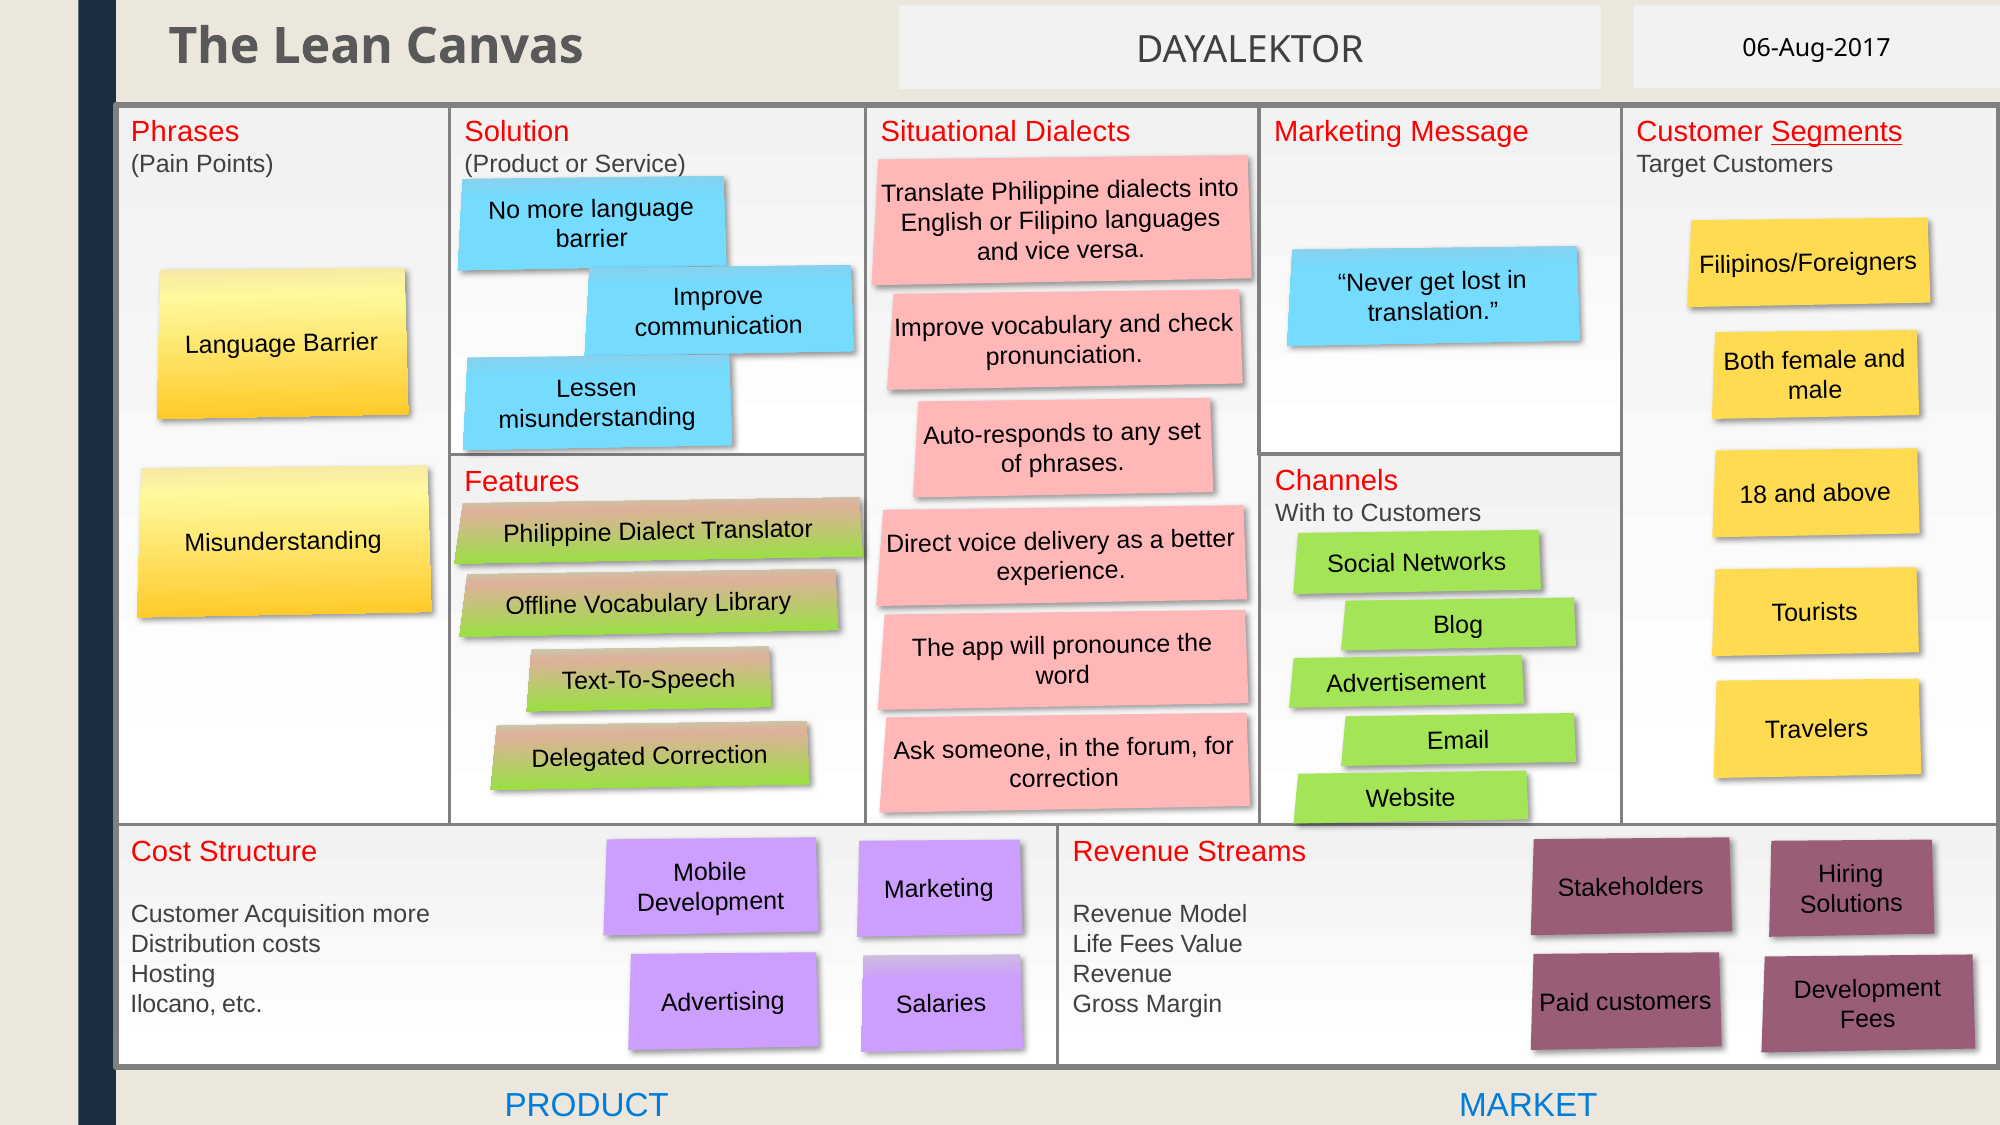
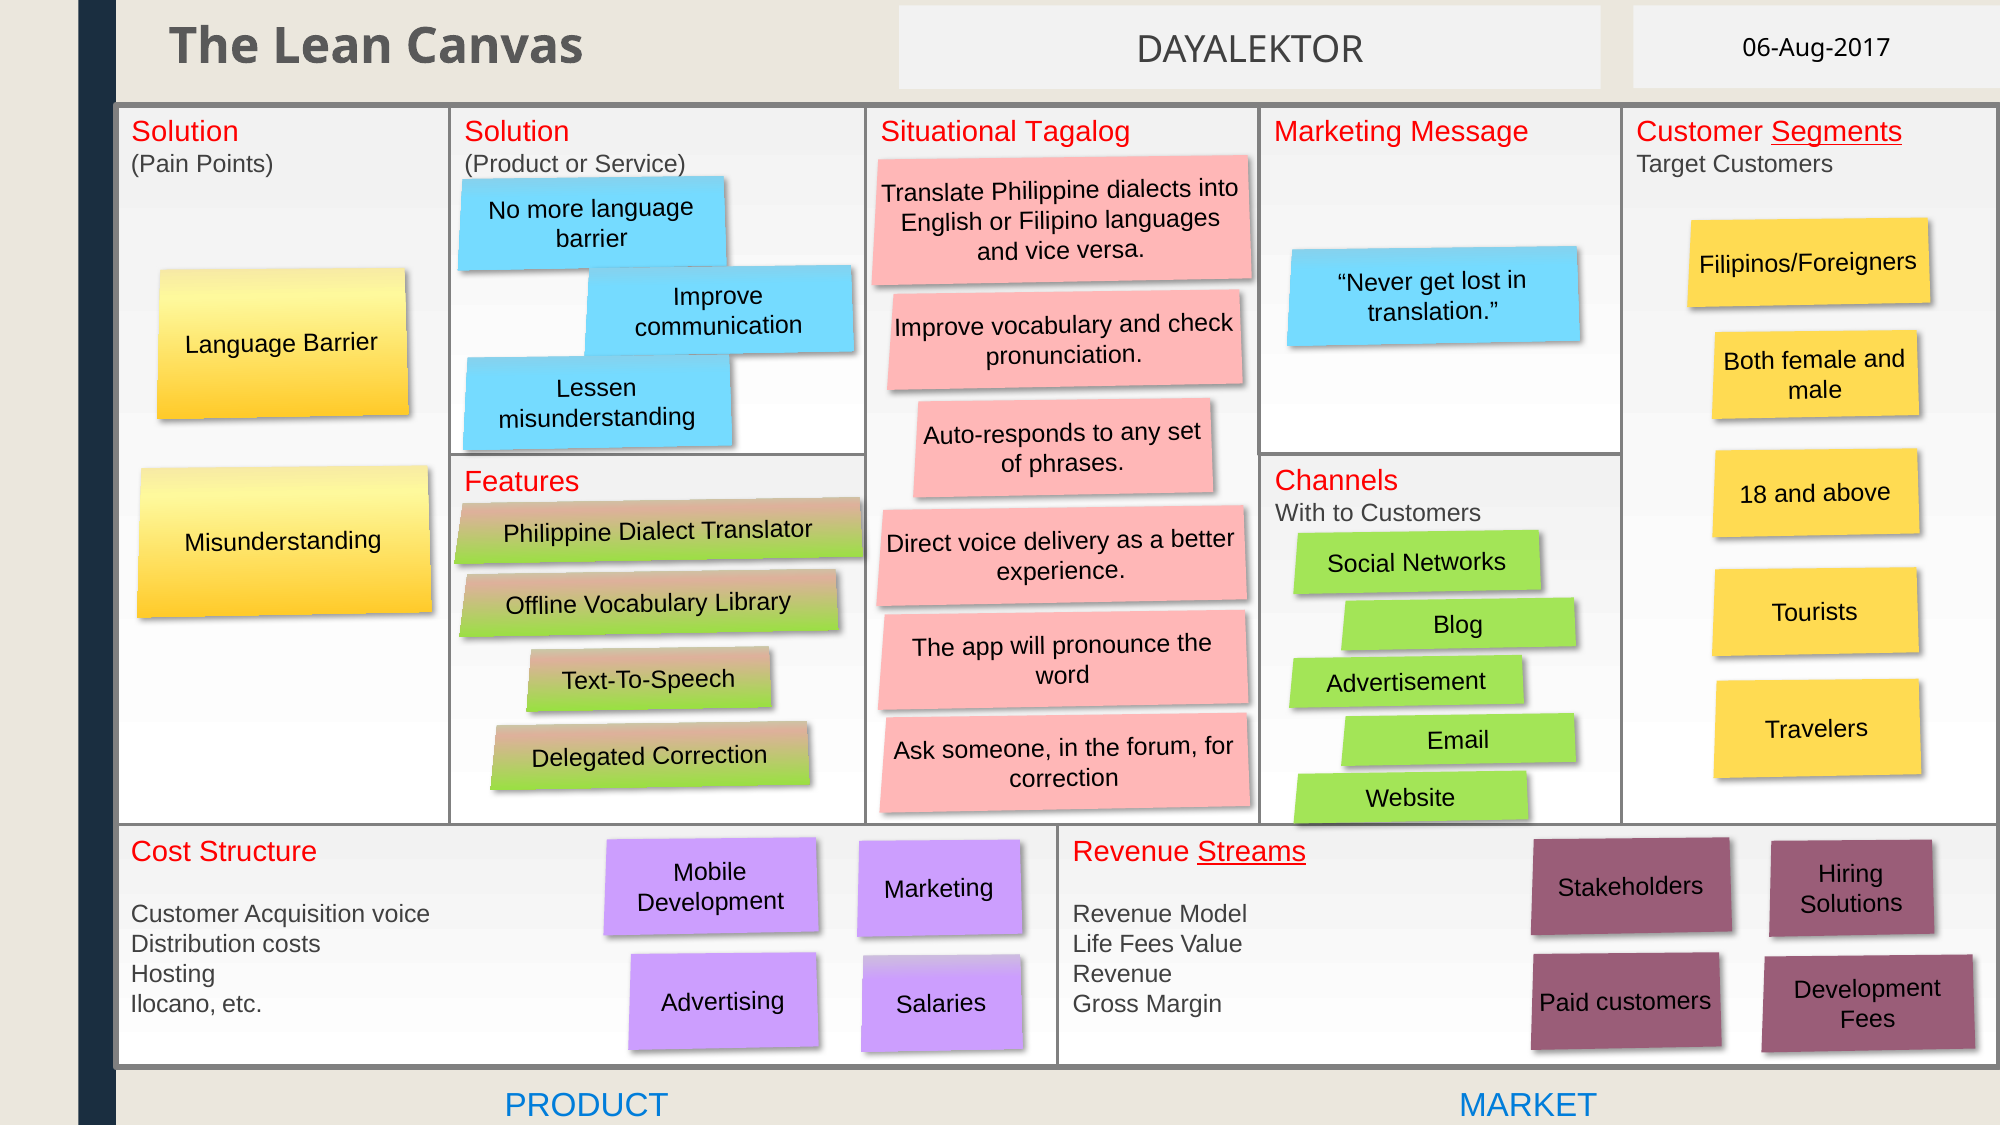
Phrases at (185, 132): Phrases -> Solution
Situational Dialects: Dialects -> Tagalog
Streams underline: none -> present
Acquisition more: more -> voice
